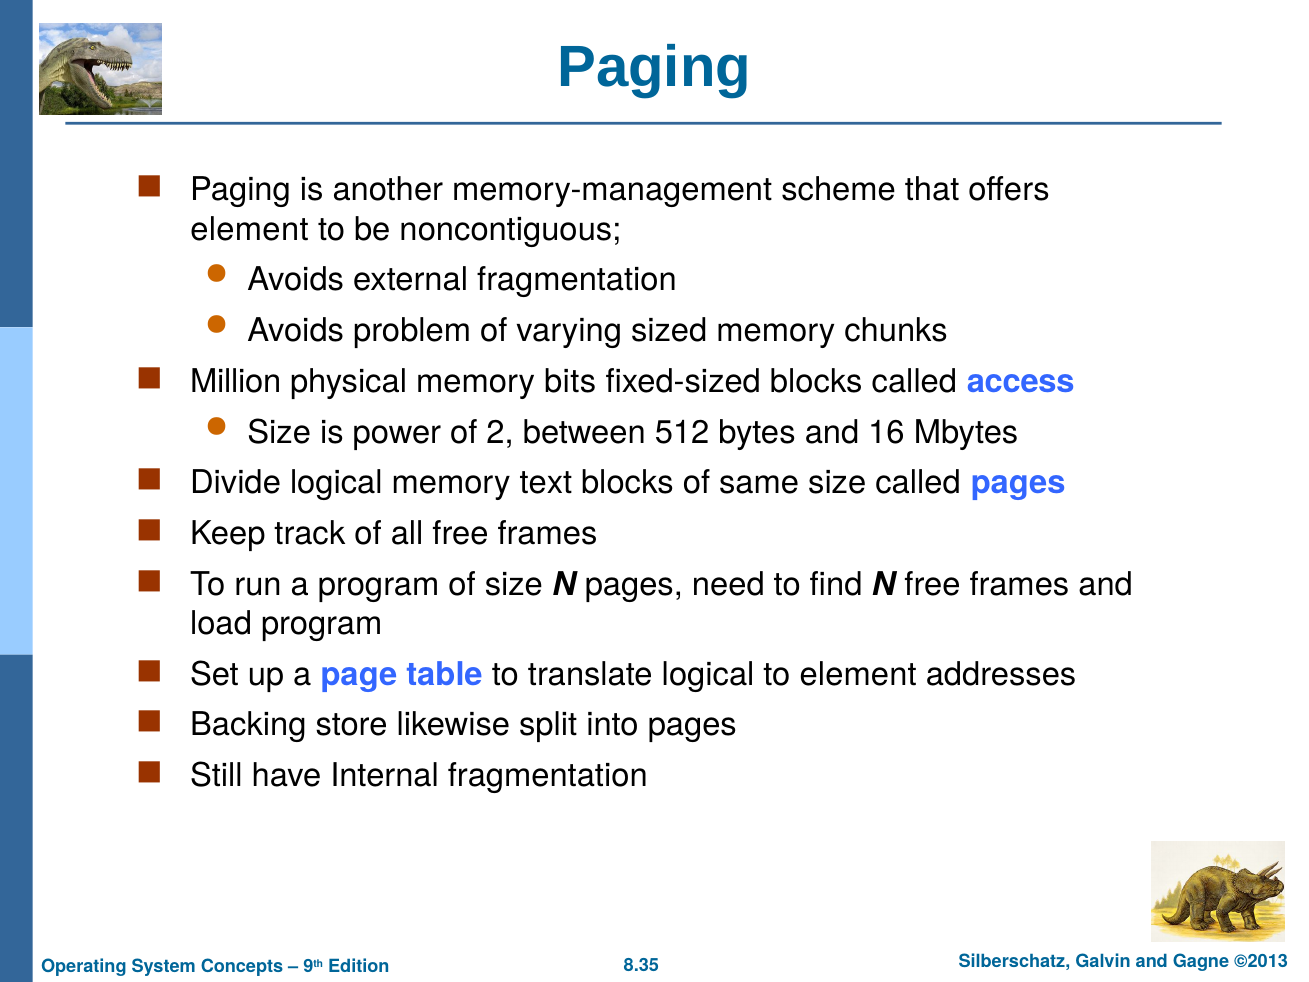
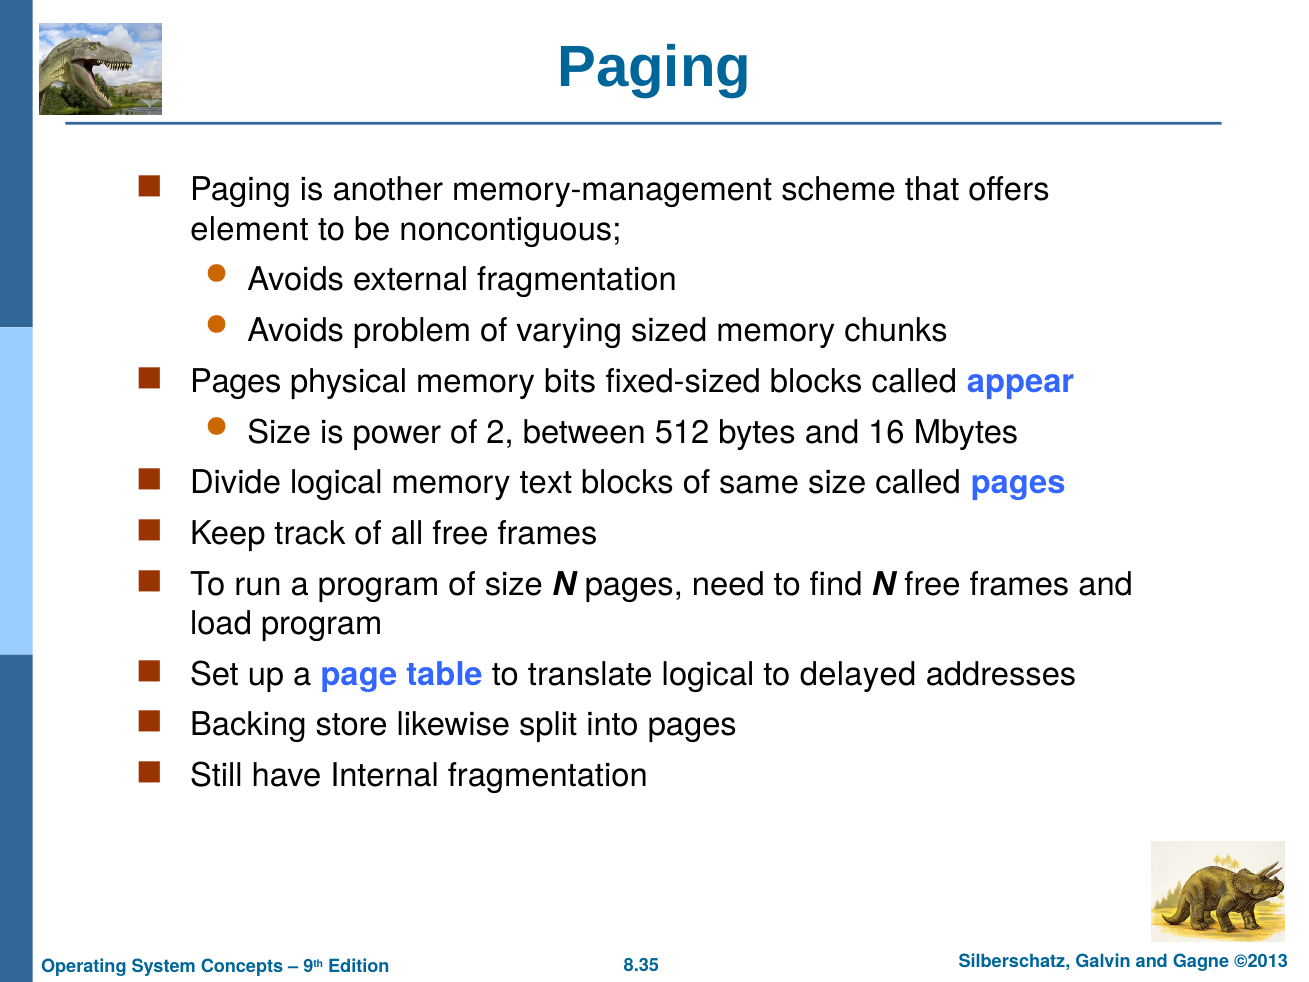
Million at (236, 381): Million -> Pages
access: access -> appear
to element: element -> delayed
